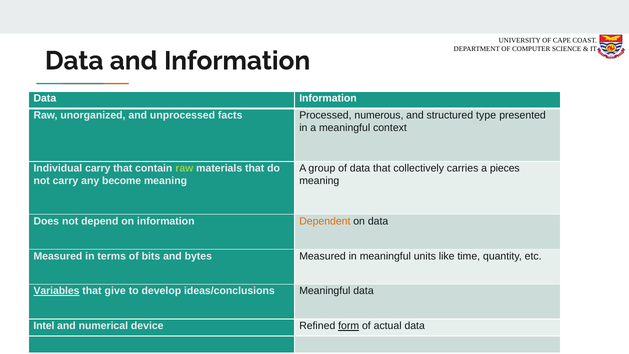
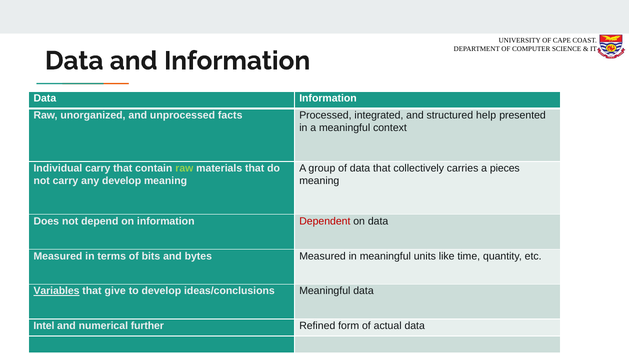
numerous: numerous -> integrated
type: type -> help
any become: become -> develop
Dependent colour: orange -> red
device: device -> further
form underline: present -> none
